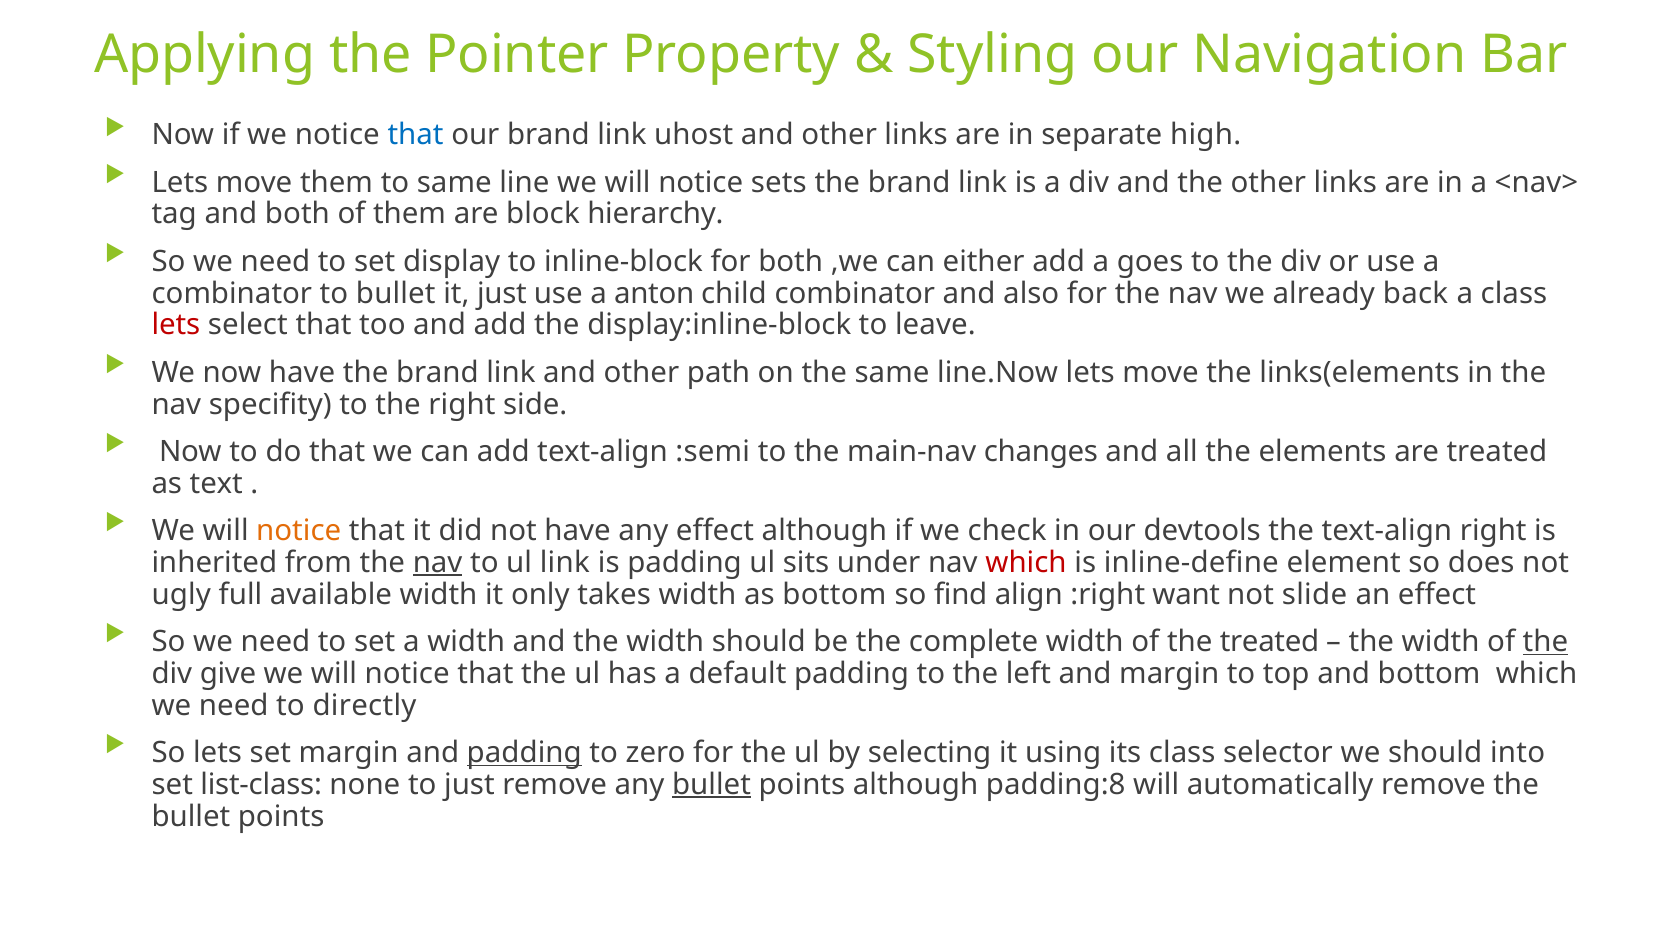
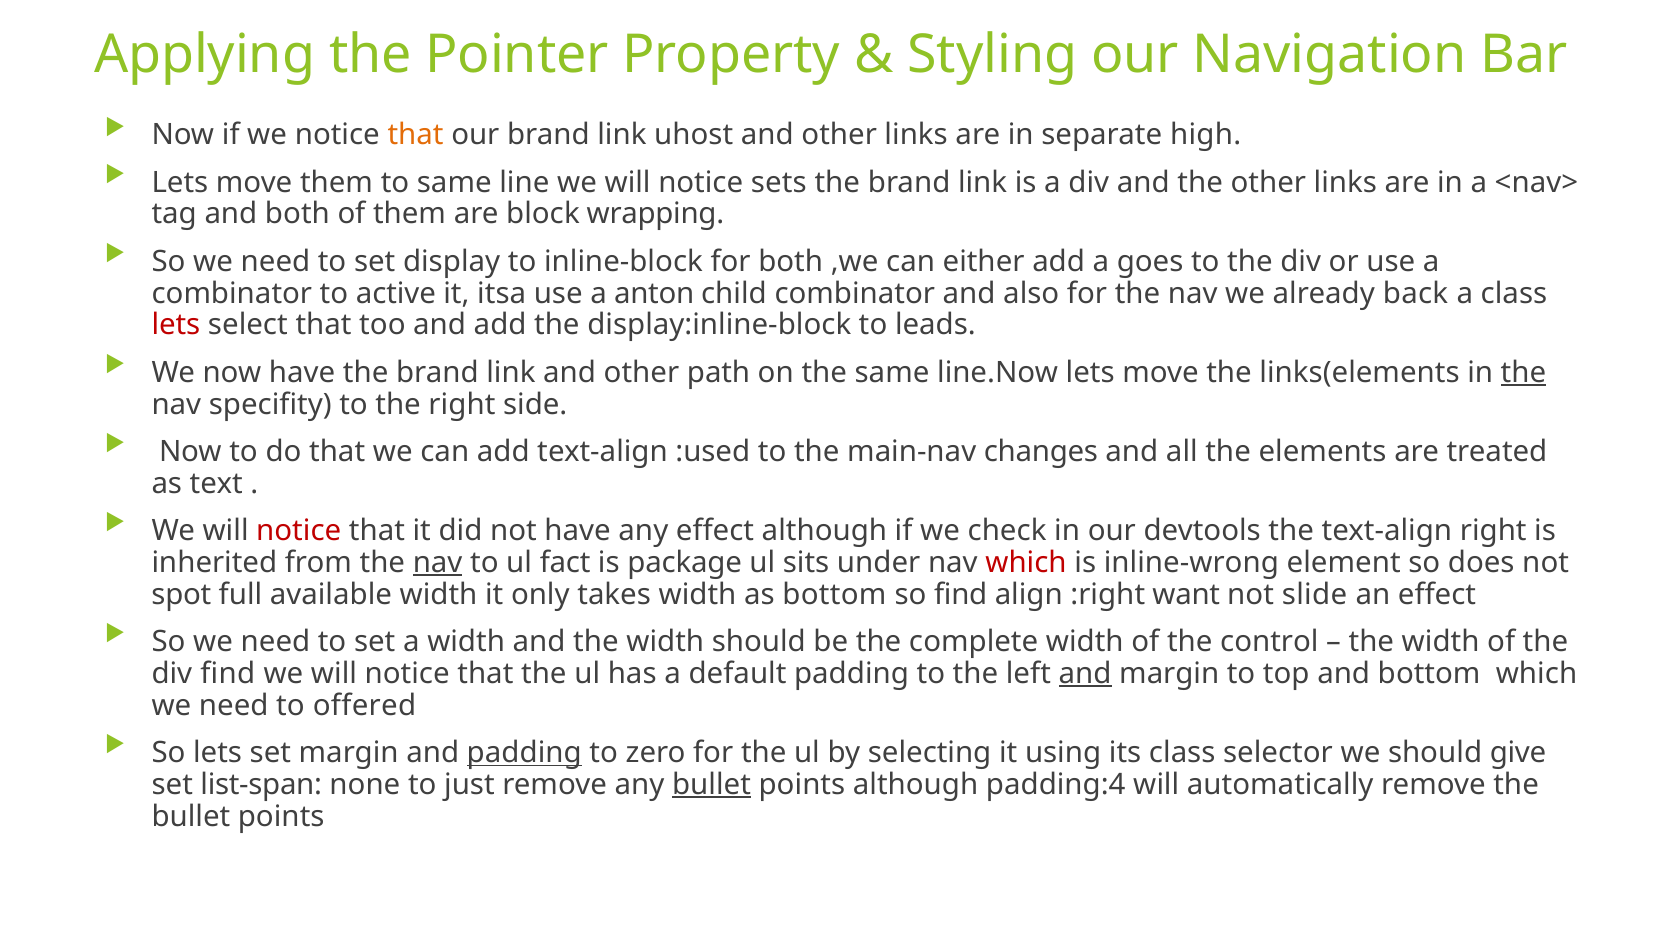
that at (415, 135) colour: blue -> orange
hierarchy: hierarchy -> wrapping
to bullet: bullet -> active
it just: just -> itsa
leave: leave -> leads
the at (1523, 373) underline: none -> present
:semi: :semi -> :used
notice at (299, 531) colour: orange -> red
ul link: link -> fact
is padding: padding -> package
inline-define: inline-define -> inline-wrong
ugly: ugly -> spot
the treated: treated -> control
the at (1545, 642) underline: present -> none
div give: give -> find
and at (1085, 674) underline: none -> present
directly: directly -> offered
into: into -> give
list-class: list-class -> list-span
padding:8: padding:8 -> padding:4
